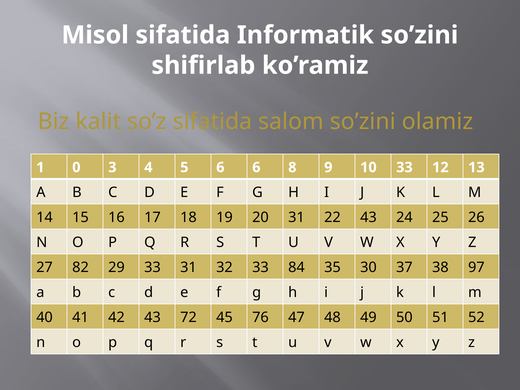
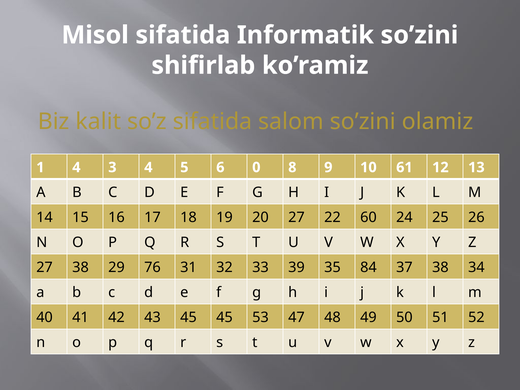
1 0: 0 -> 4
6 6: 6 -> 0
10 33: 33 -> 61
20 31: 31 -> 27
22 43: 43 -> 60
27 82: 82 -> 38
29 33: 33 -> 76
84: 84 -> 39
30: 30 -> 84
97: 97 -> 34
43 72: 72 -> 45
76: 76 -> 53
